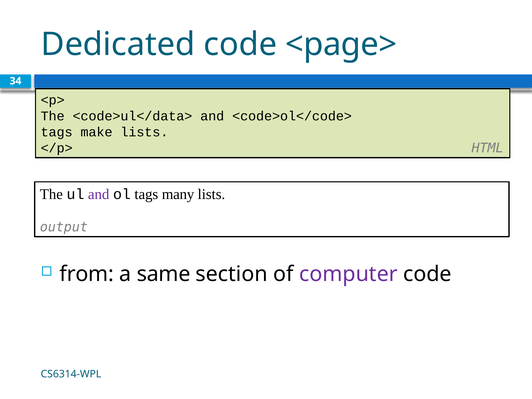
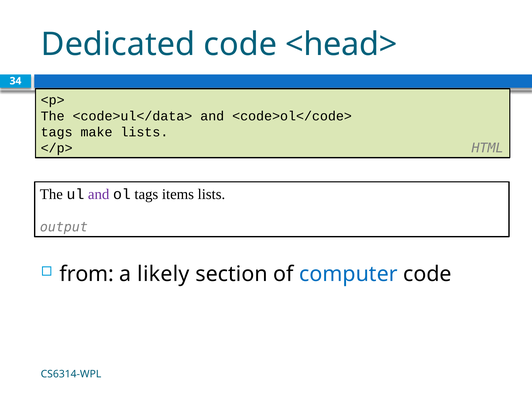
<page>: <page> -> <head>
many: many -> items
same: same -> likely
computer colour: purple -> blue
